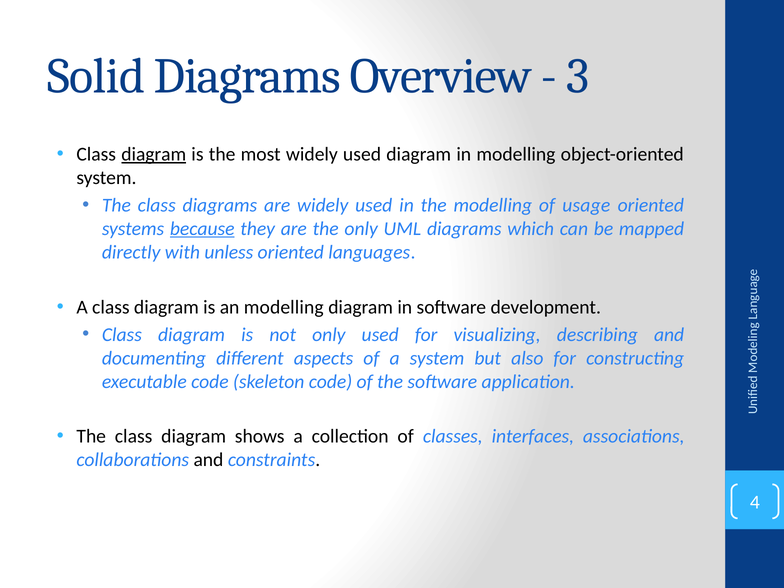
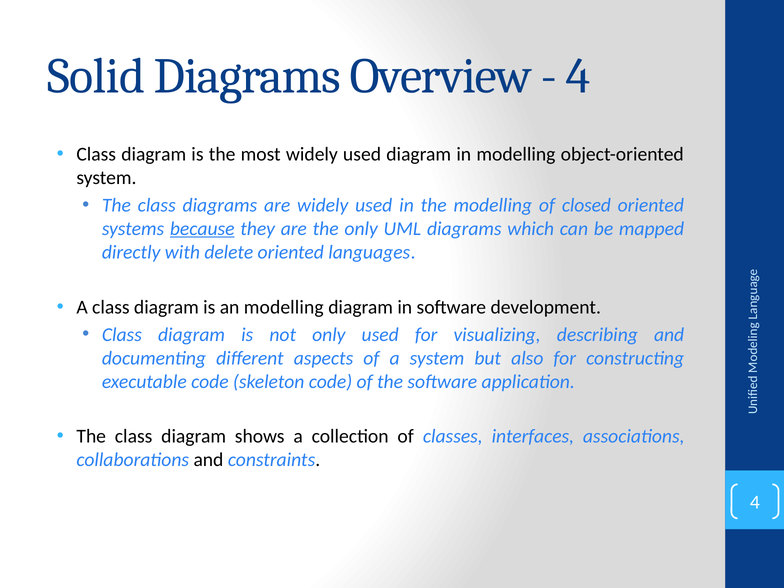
3 at (578, 76): 3 -> 4
diagram at (154, 154) underline: present -> none
usage: usage -> closed
unless: unless -> delete
